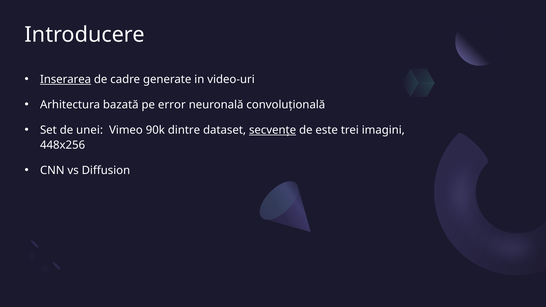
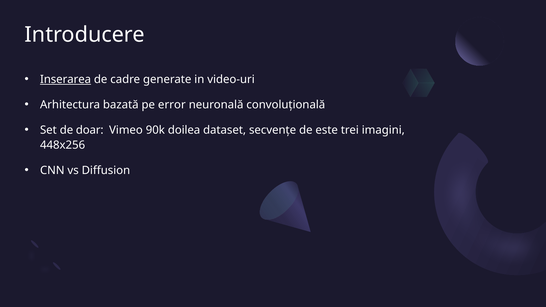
unei: unei -> doar
dintre: dintre -> doilea
secvențe underline: present -> none
